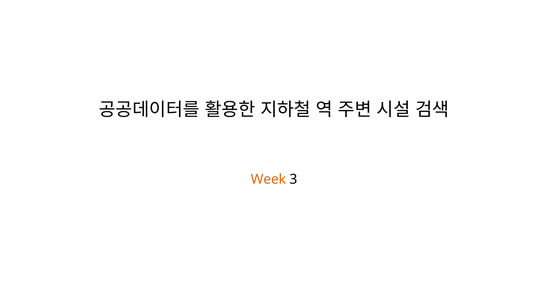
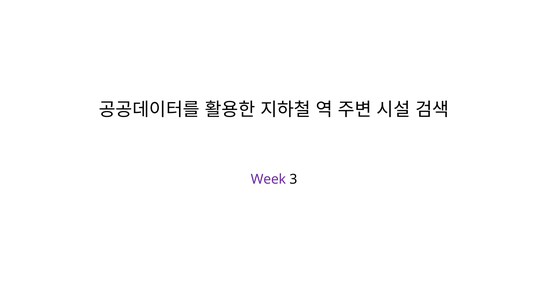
Week colour: orange -> purple
